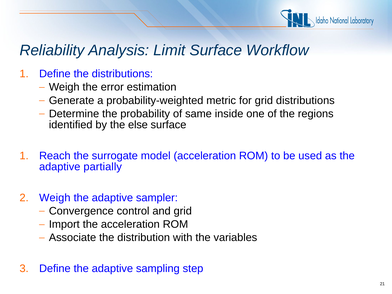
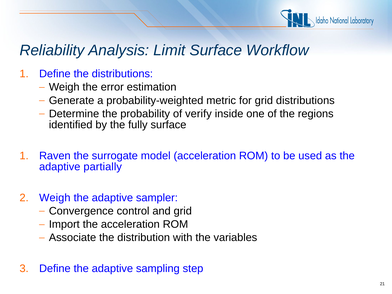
same: same -> verify
else: else -> fully
Reach: Reach -> Raven
